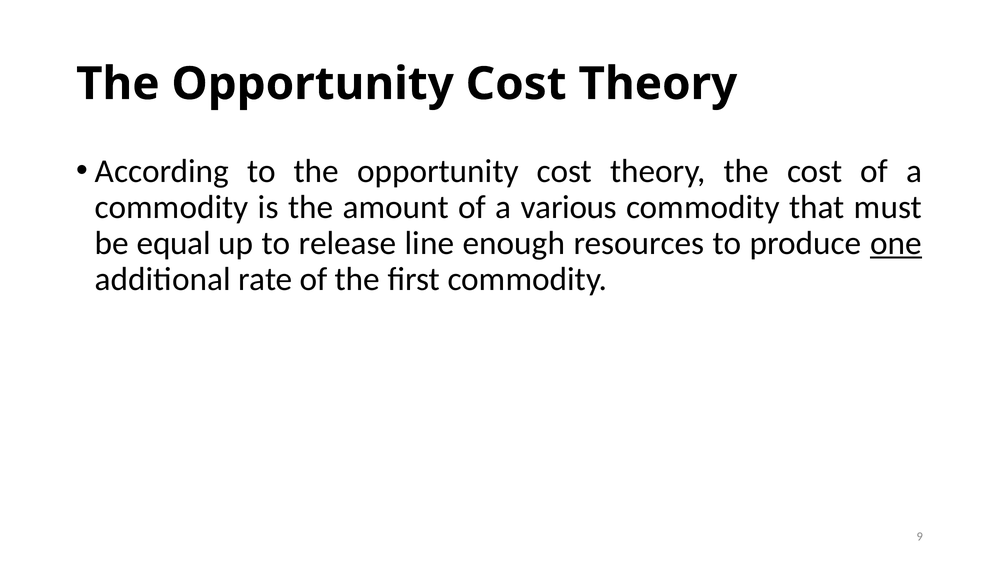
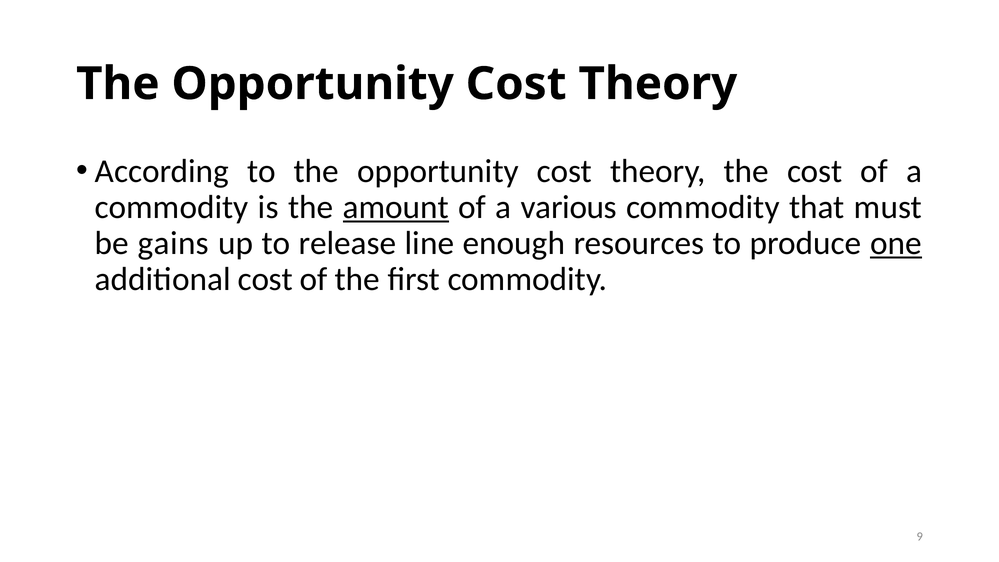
amount underline: none -> present
equal: equal -> gains
additional rate: rate -> cost
